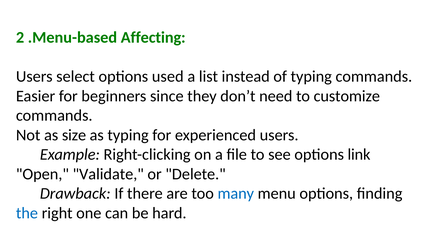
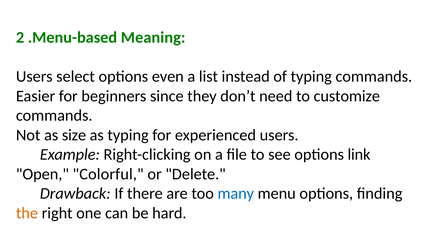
Affecting: Affecting -> Meaning
used: used -> even
Validate: Validate -> Colorful
the colour: blue -> orange
